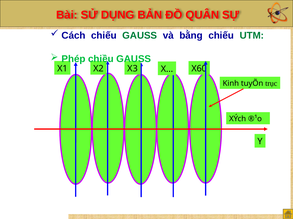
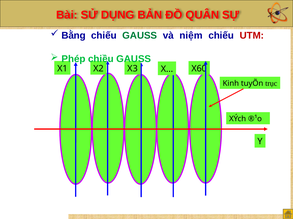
Cách: Cách -> Bằng
bằng: bằng -> niệm
UTM colour: green -> red
